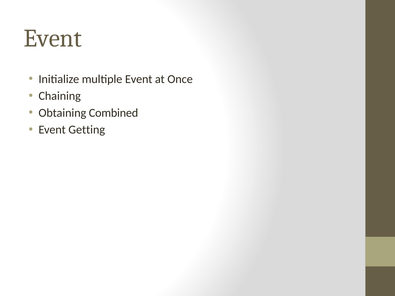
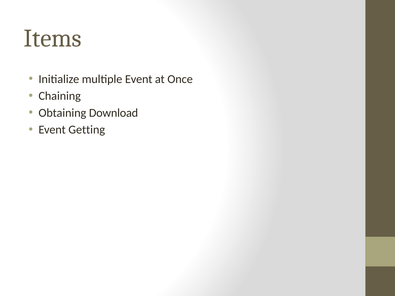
Event at (53, 38): Event -> Items
Combined: Combined -> Download
